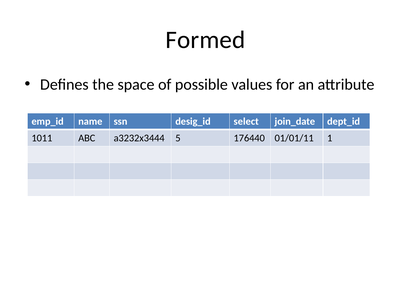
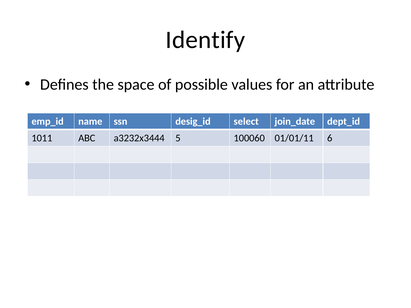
Formed: Formed -> Identify
176440: 176440 -> 100060
1: 1 -> 6
